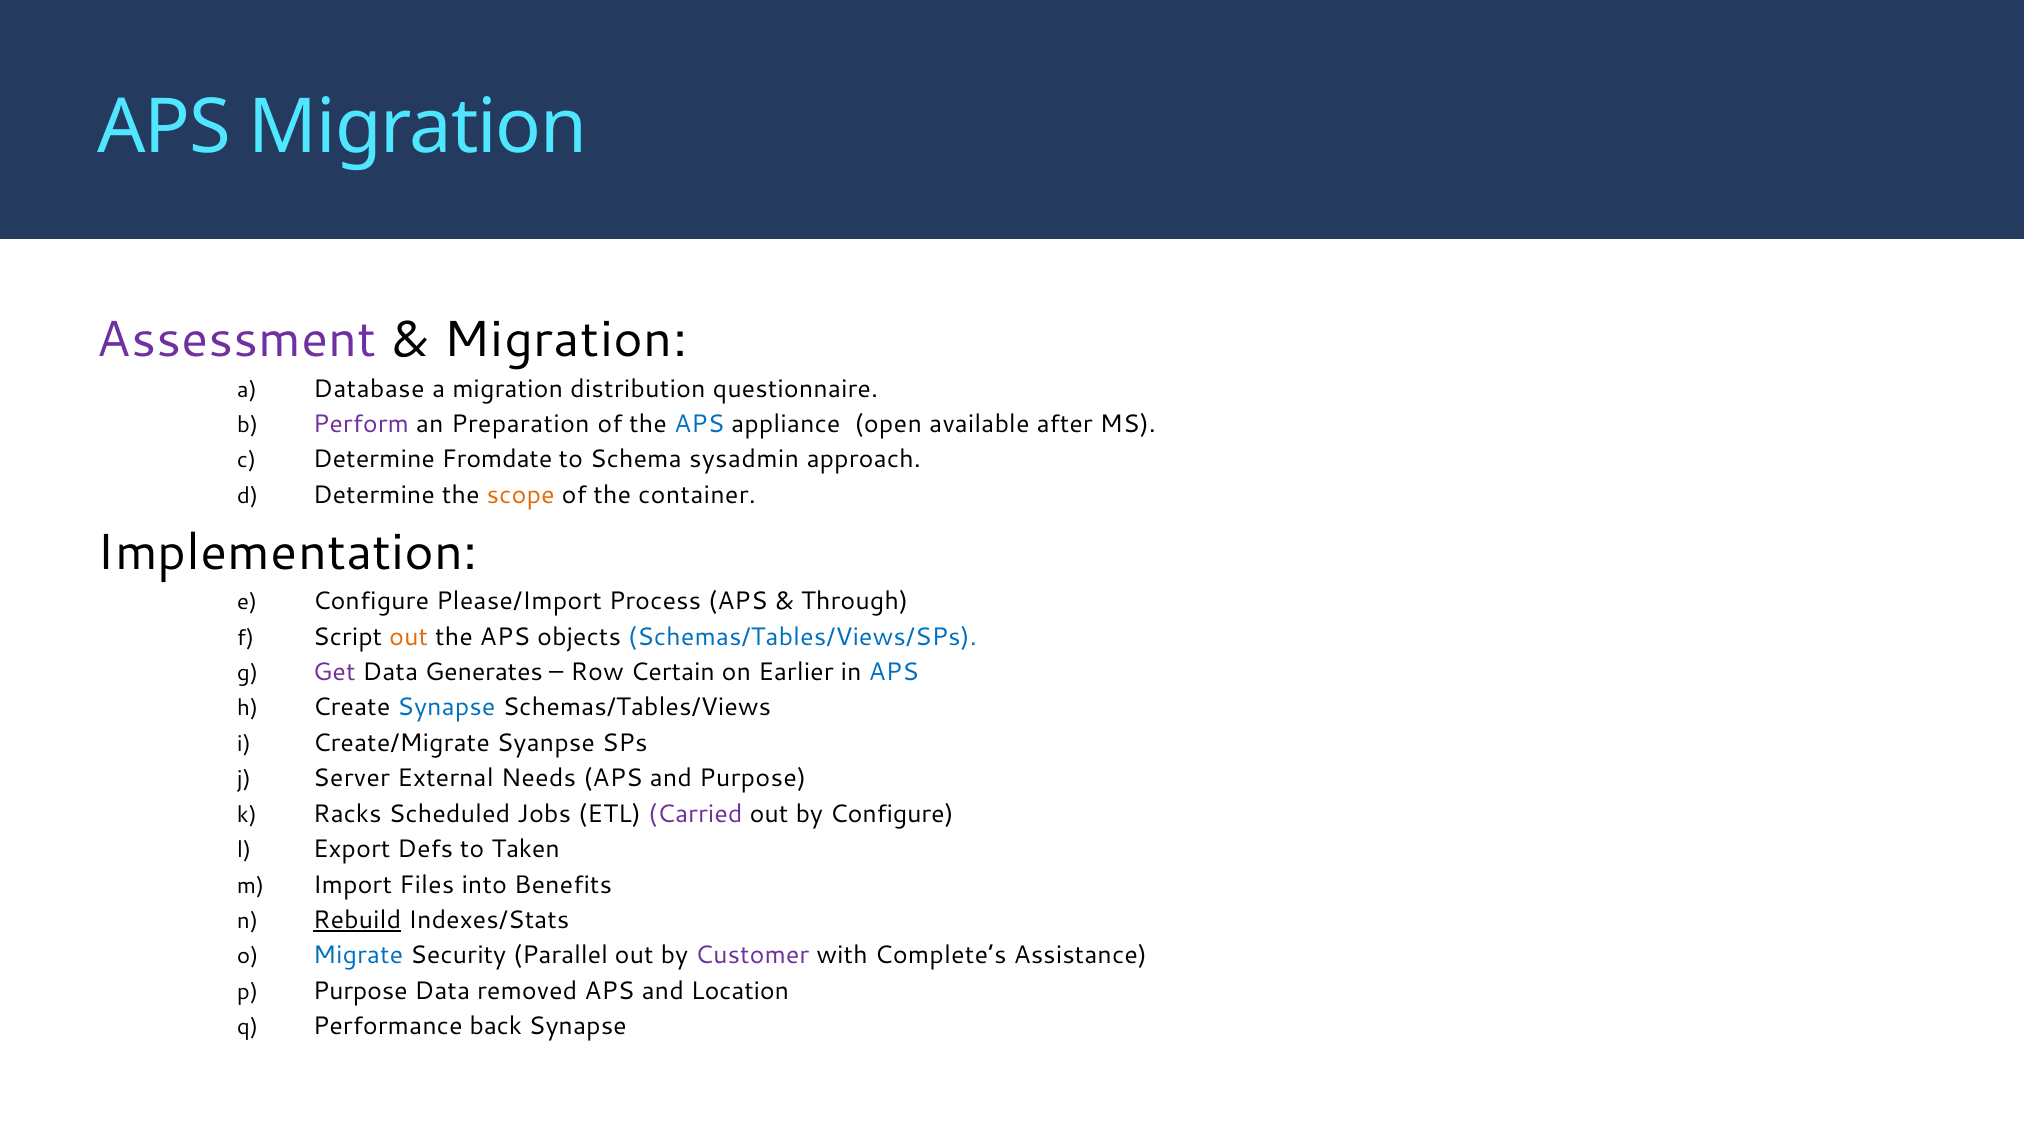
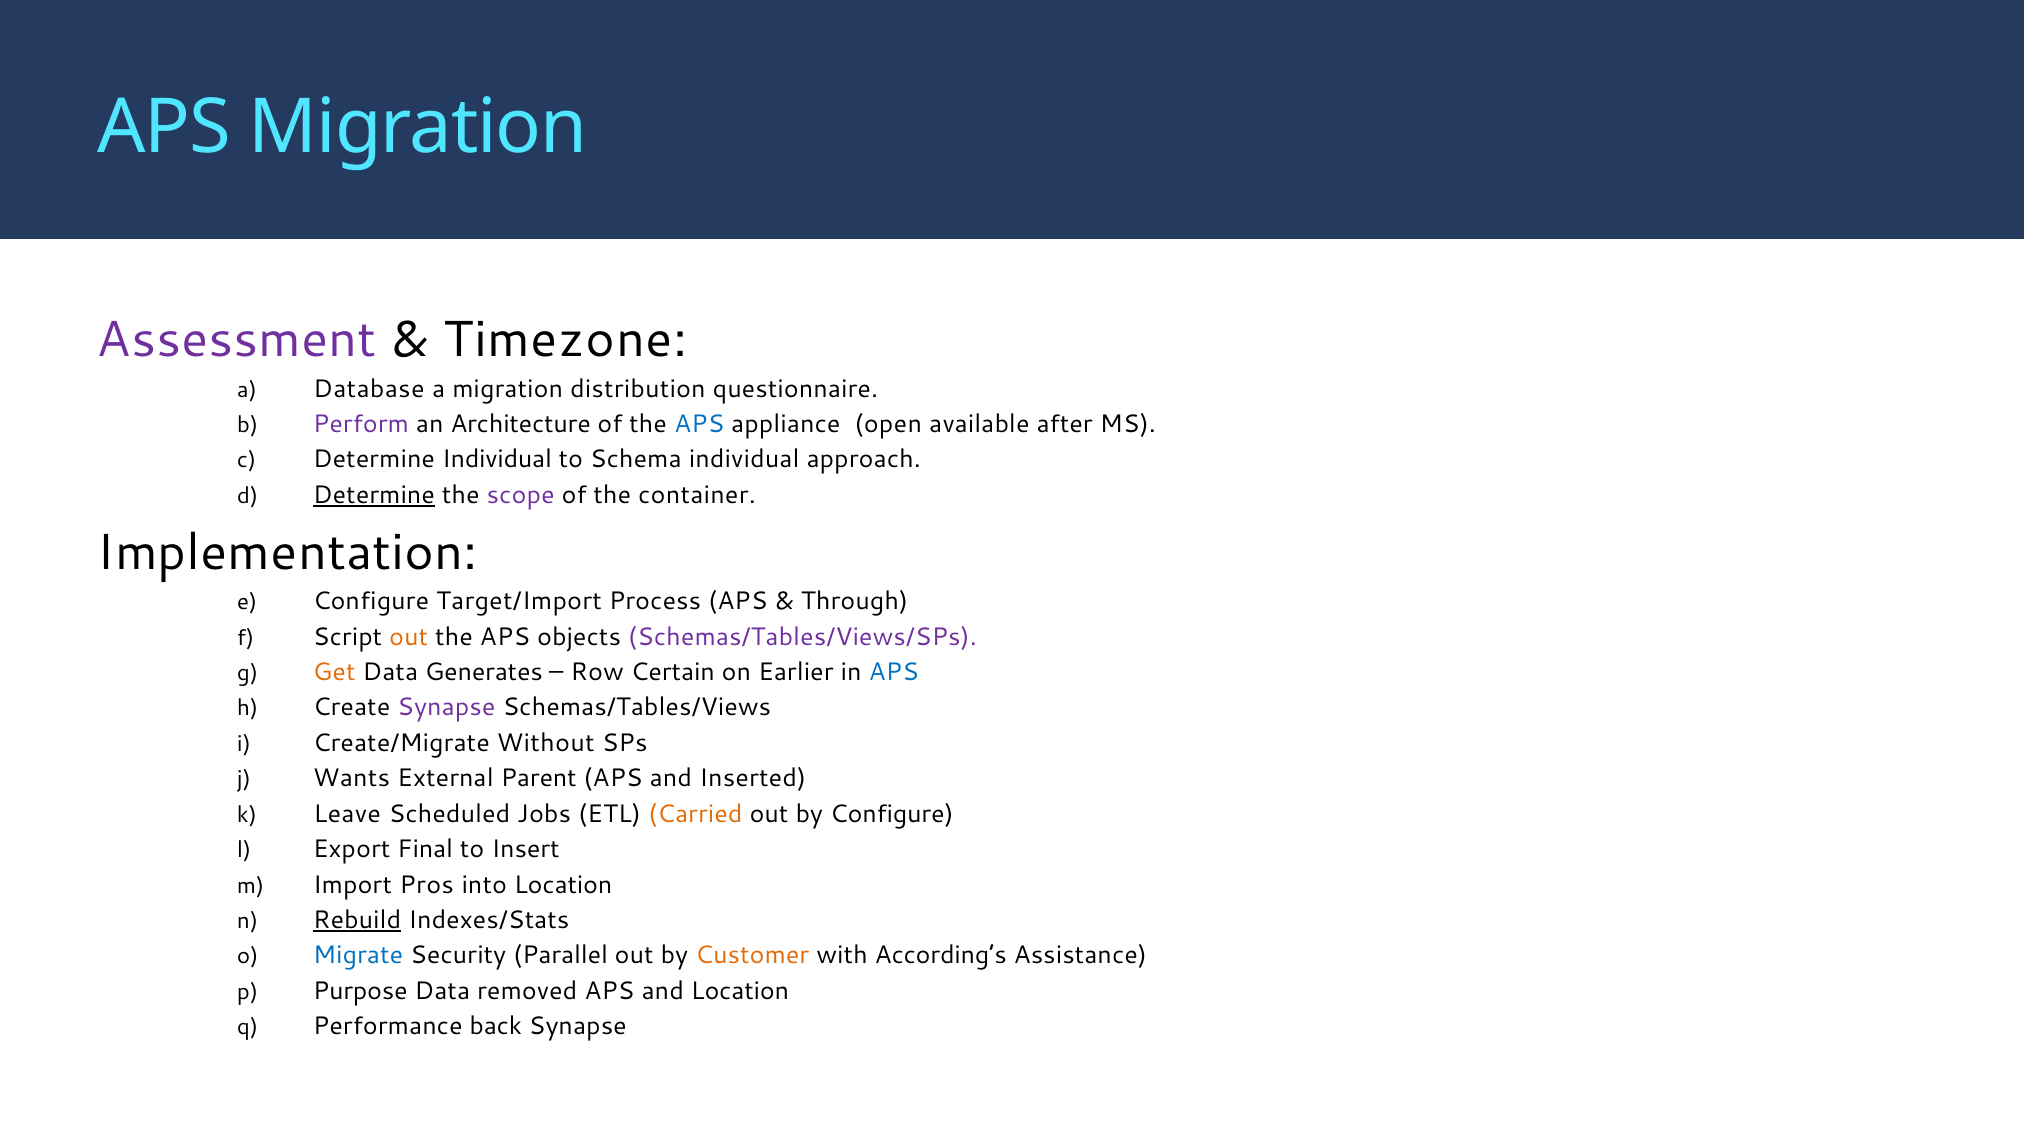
Migration at (566, 340): Migration -> Timezone
Preparation: Preparation -> Architecture
Determine Fromdate: Fromdate -> Individual
Schema sysadmin: sysadmin -> individual
Determine at (374, 495) underline: none -> present
scope colour: orange -> purple
Please/Import: Please/Import -> Target/Import
Schemas/Tables/Views/SPs colour: blue -> purple
Get colour: purple -> orange
Synapse at (446, 708) colour: blue -> purple
Syanpse: Syanpse -> Without
Server: Server -> Wants
Needs: Needs -> Parent
and Purpose: Purpose -> Inserted
Racks: Racks -> Leave
Carried colour: purple -> orange
Defs: Defs -> Final
Taken: Taken -> Insert
Files: Files -> Pros
into Benefits: Benefits -> Location
Customer colour: purple -> orange
Complete’s: Complete’s -> According’s
